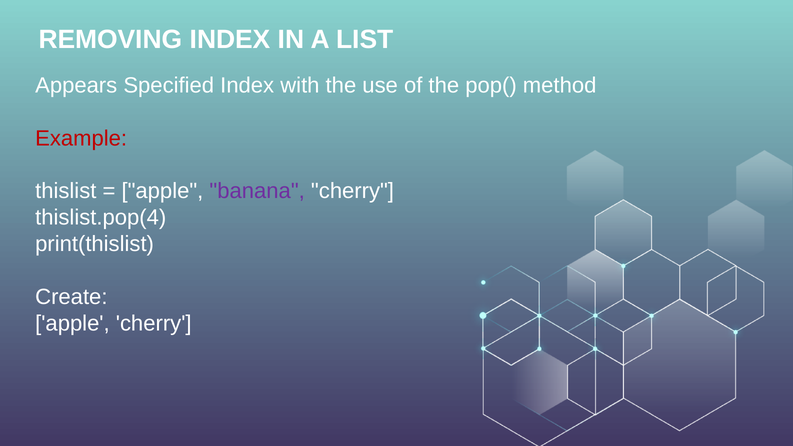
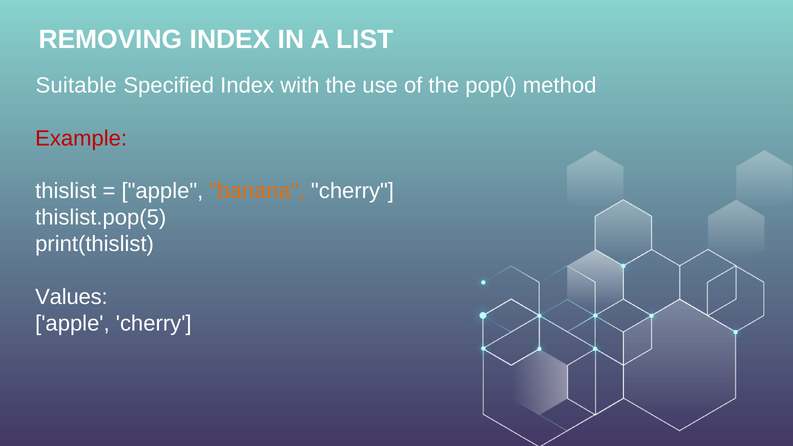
Appears: Appears -> Suitable
banana colour: purple -> orange
thislist.pop(4: thislist.pop(4 -> thislist.pop(5
Create: Create -> Values
